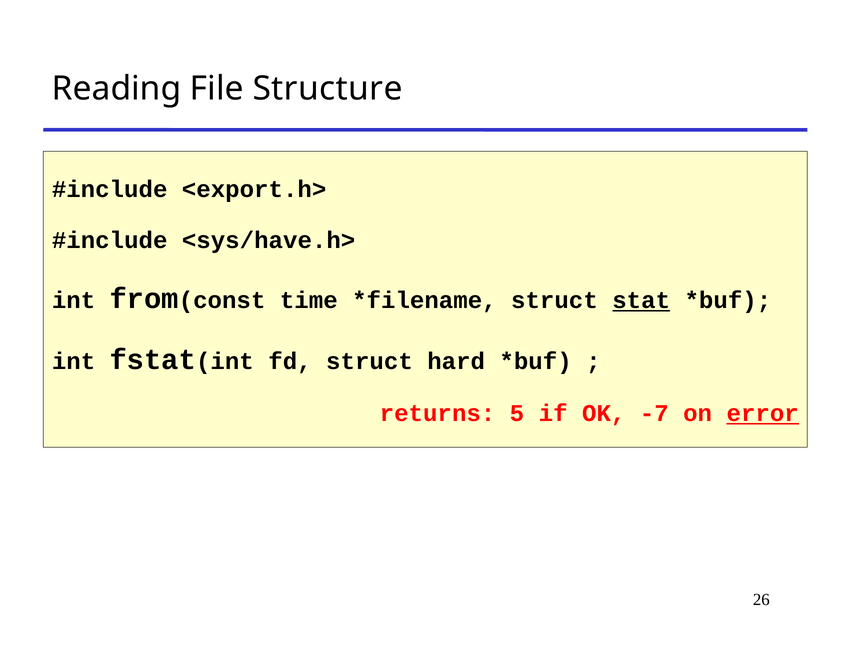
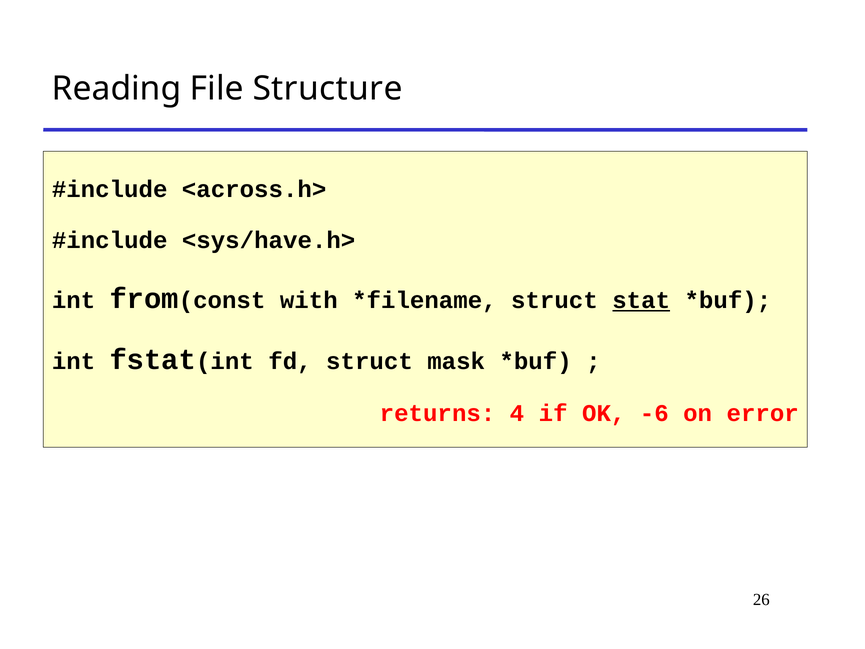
<export.h>: <export.h> -> <across.h>
time: time -> with
hard: hard -> mask
5: 5 -> 4
-7: -7 -> -6
error underline: present -> none
